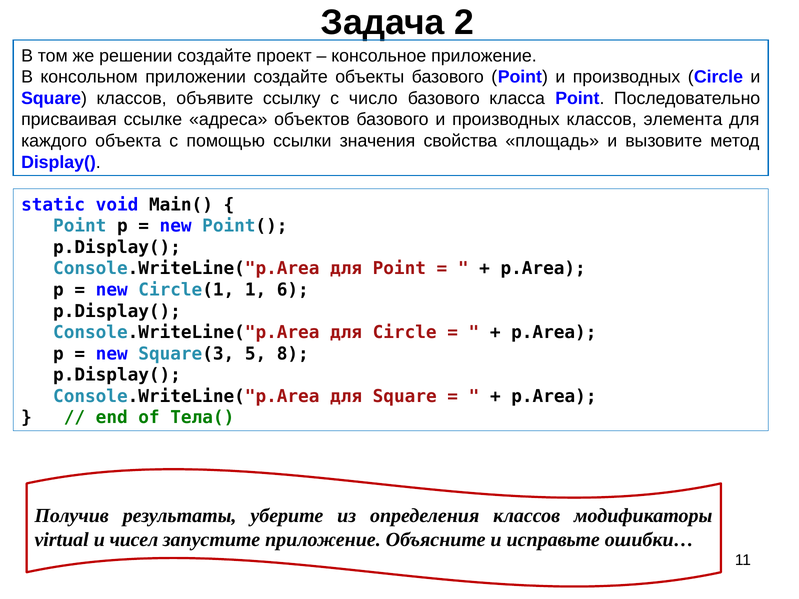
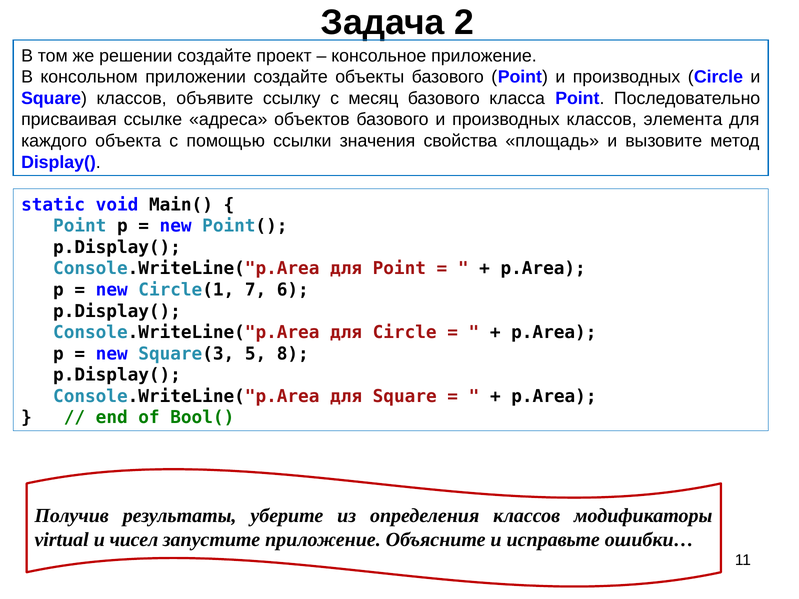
число: число -> месяц
1: 1 -> 7
Тела(: Тела( -> Bool(
